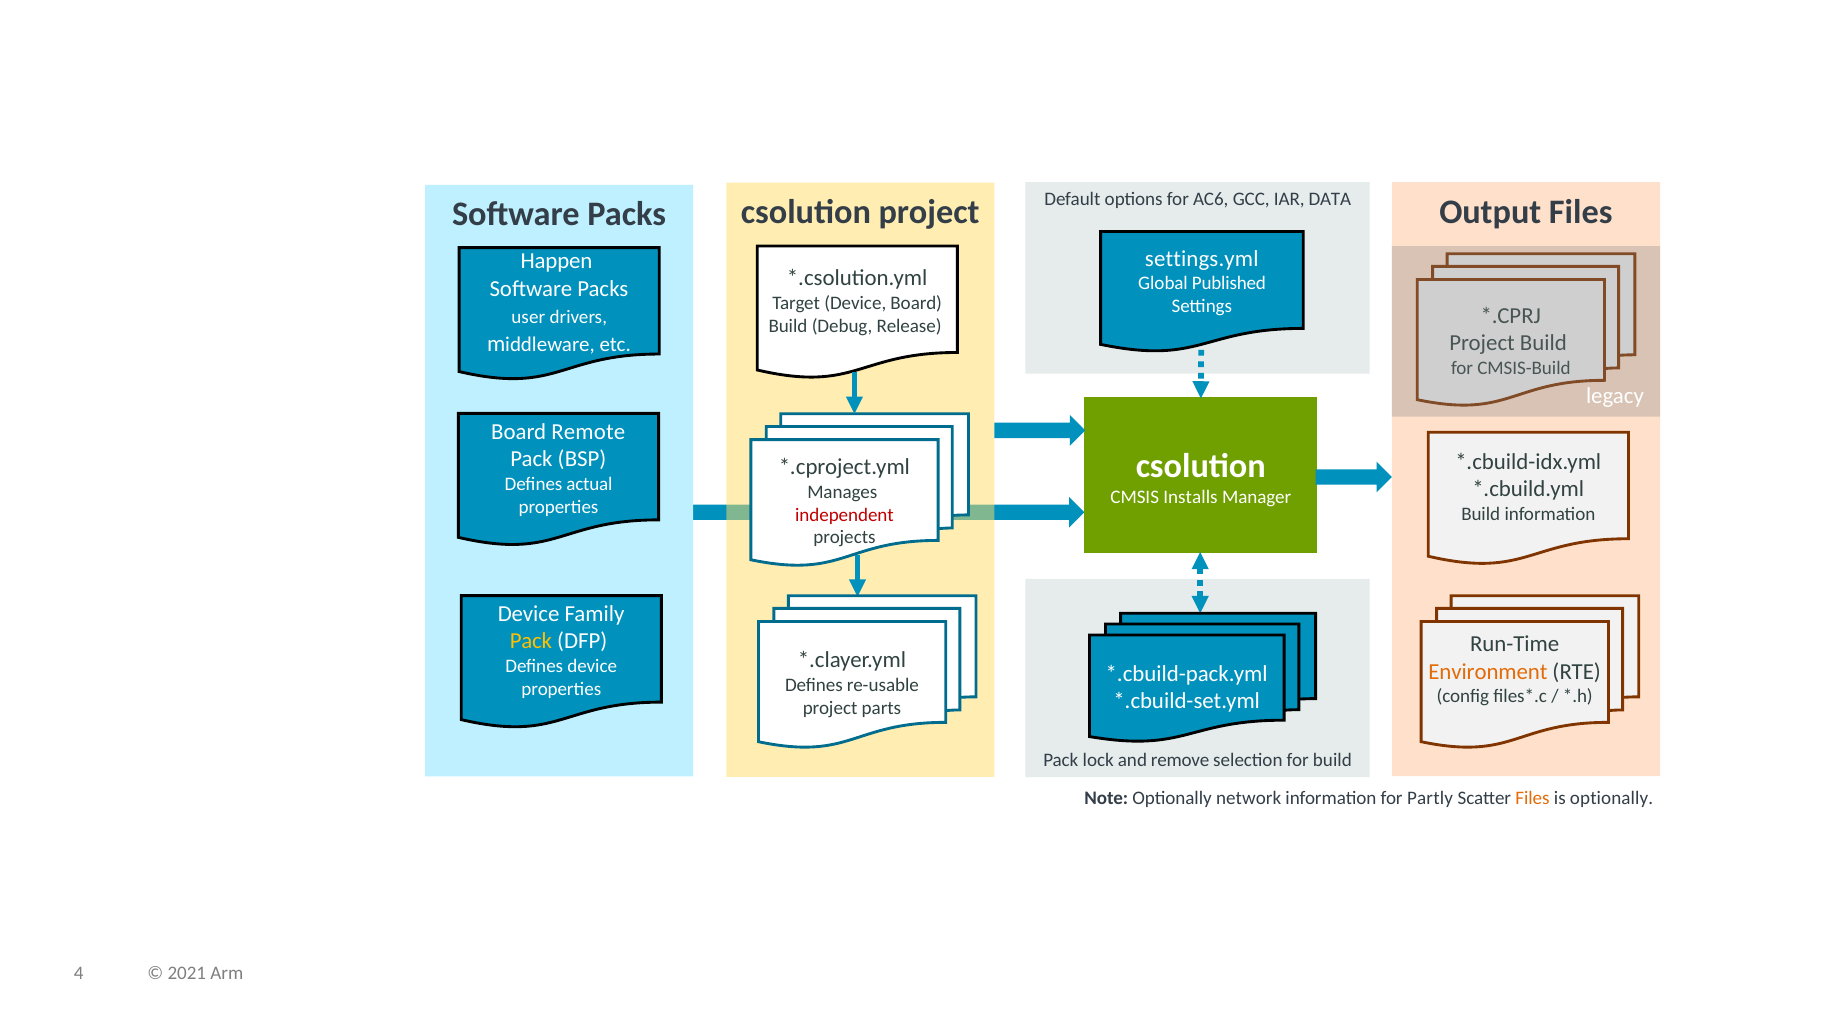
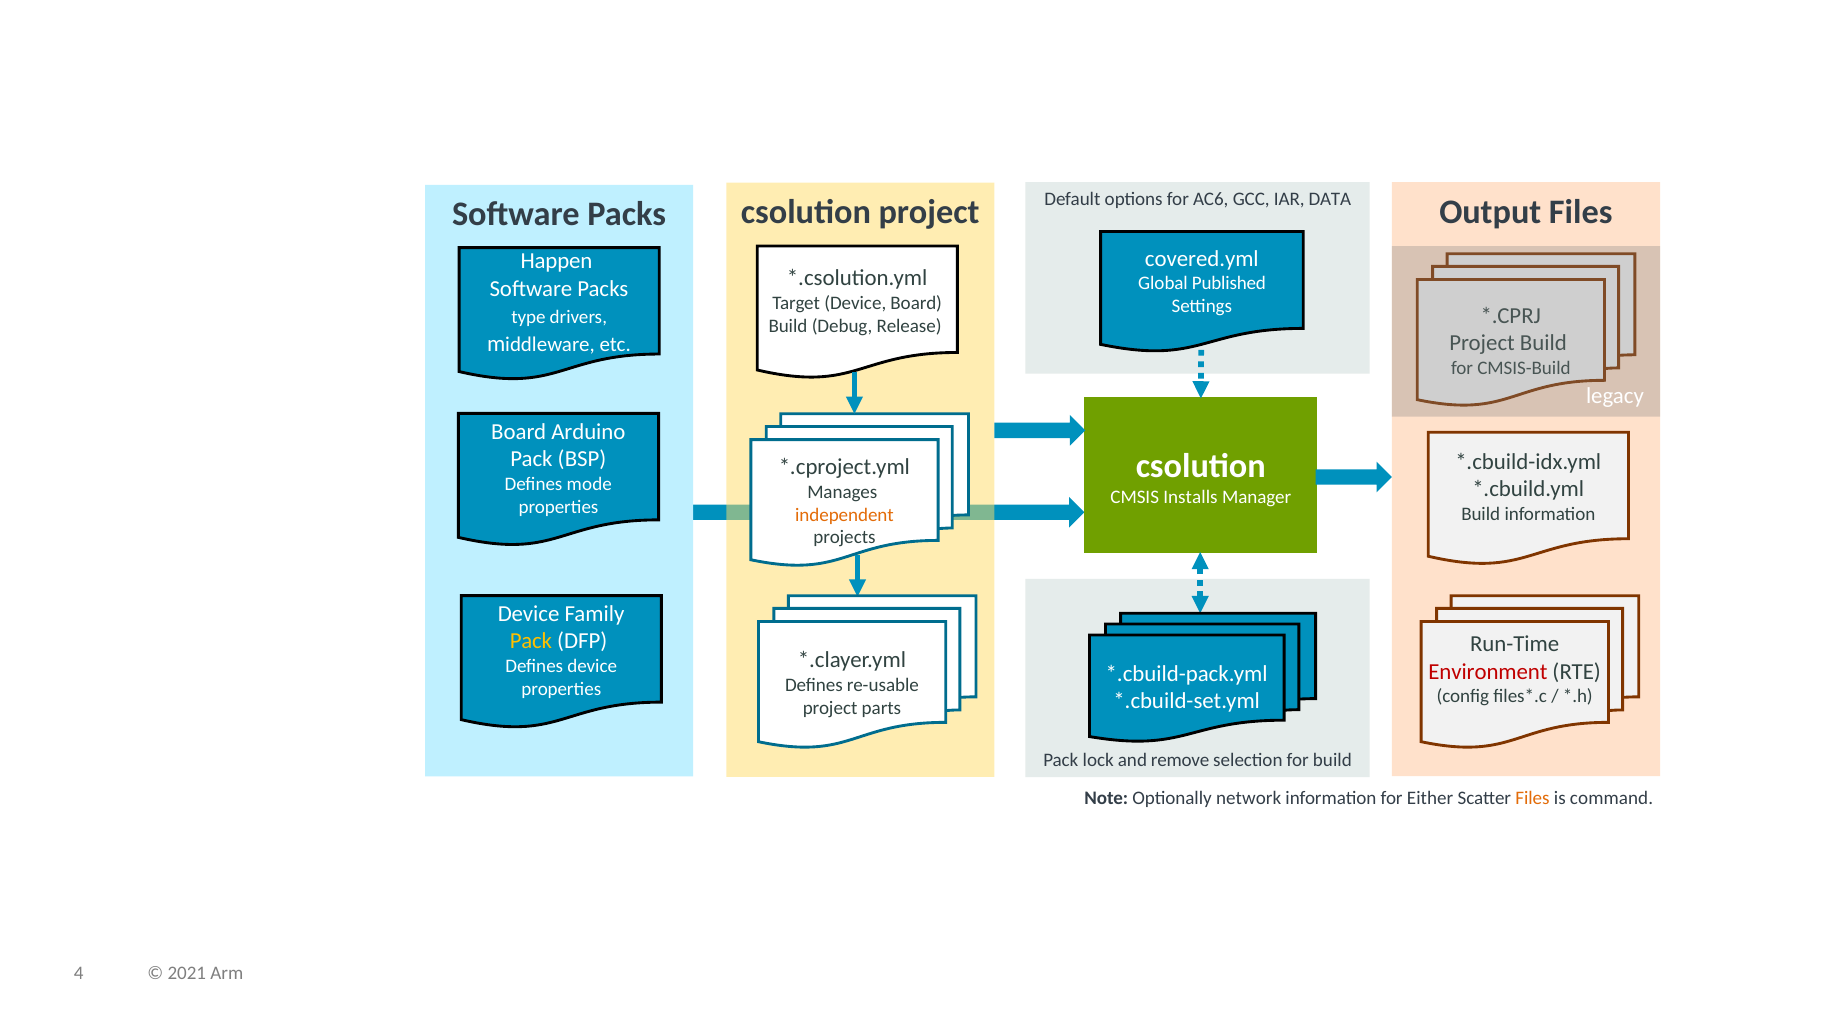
settings.yml: settings.yml -> covered.yml
user: user -> type
Remote: Remote -> Arduino
actual: actual -> mode
independent colour: red -> orange
Environment colour: orange -> red
Partly: Partly -> Either
is optionally: optionally -> command
